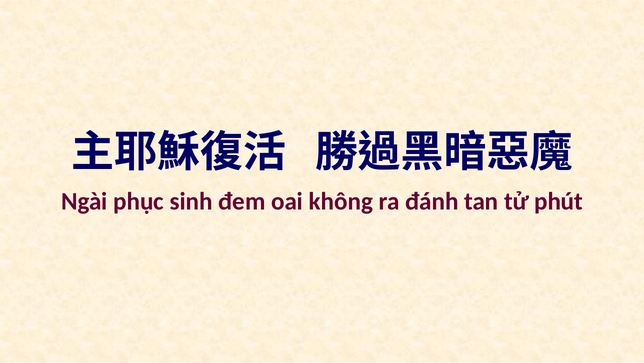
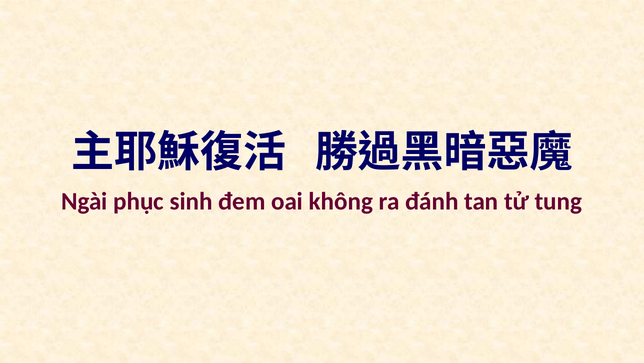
phút: phút -> tung
